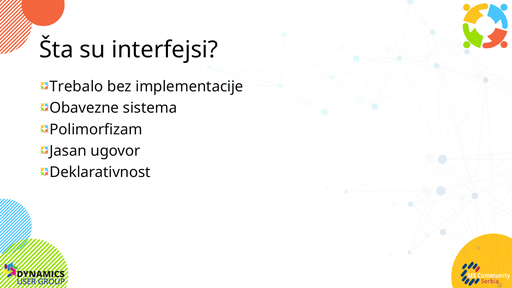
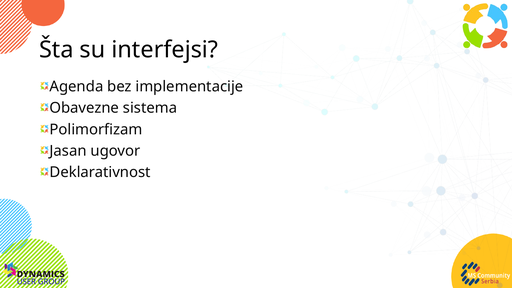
Trebalo: Trebalo -> Agenda
